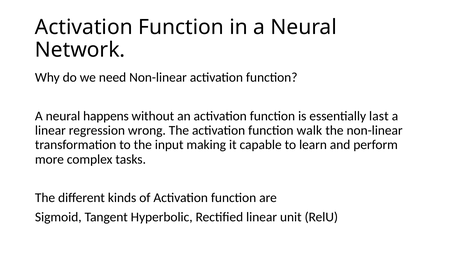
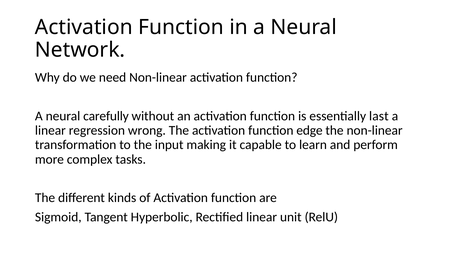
happens: happens -> carefully
walk: walk -> edge
